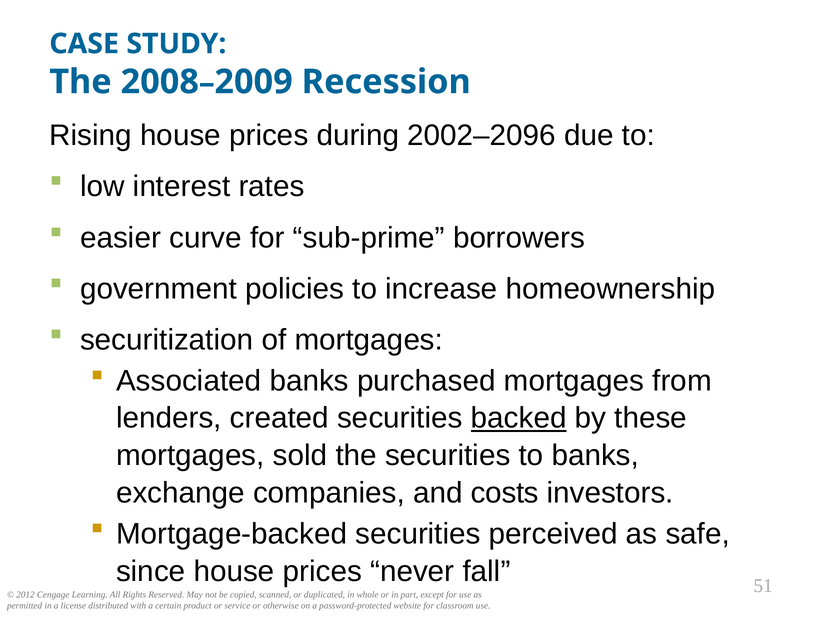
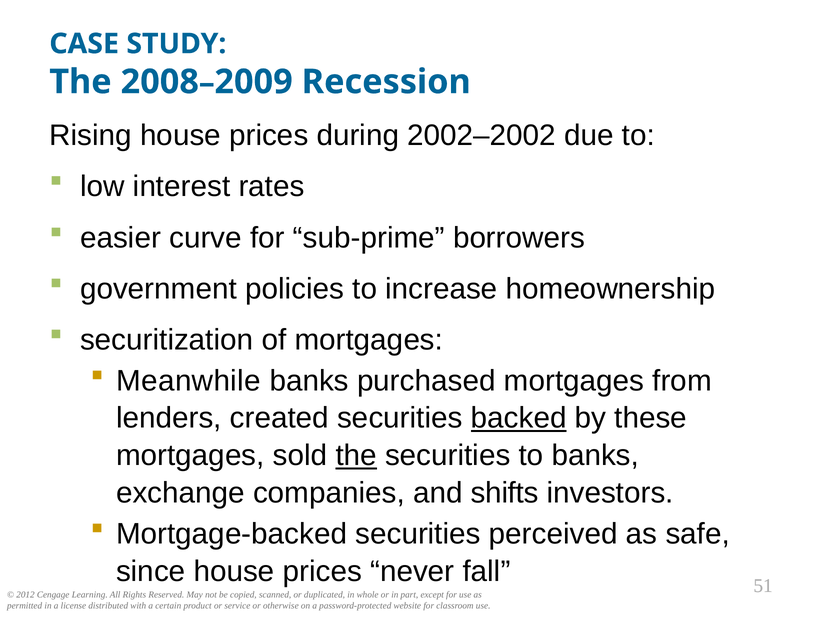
2002–2096: 2002–2096 -> 2002–2002
Associated: Associated -> Meanwhile
the at (356, 455) underline: none -> present
costs: costs -> shifts
